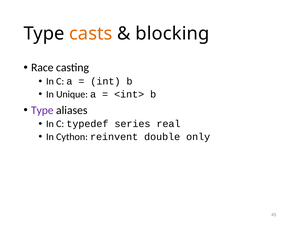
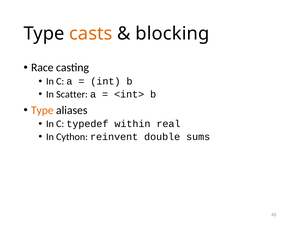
Unique: Unique -> Scatter
Type at (42, 110) colour: purple -> orange
series: series -> within
only: only -> sums
